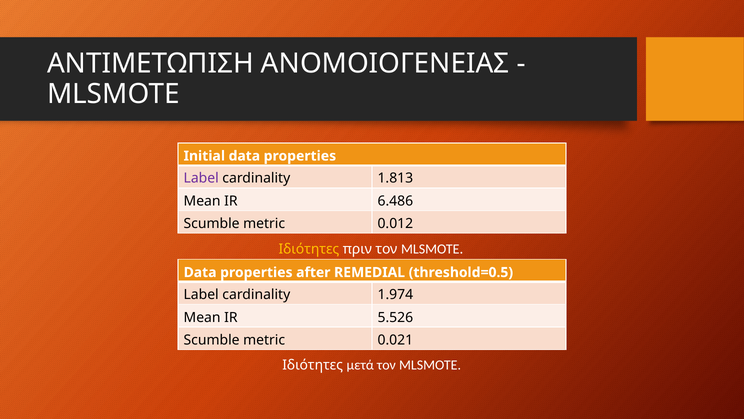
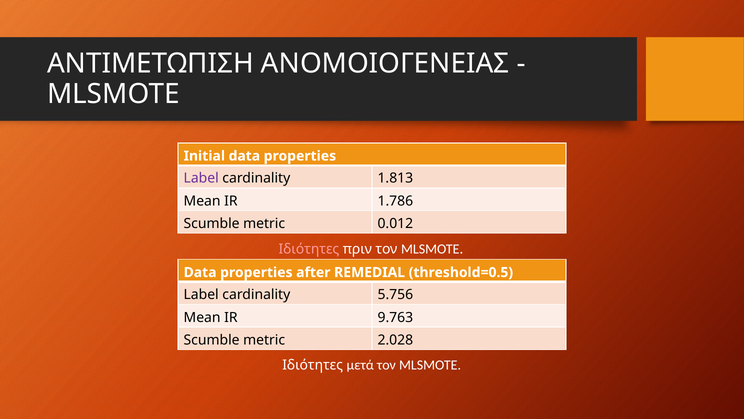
6.486: 6.486 -> 1.786
Ιδιότητες at (309, 249) colour: yellow -> pink
1.974: 1.974 -> 5.756
5.526: 5.526 -> 9.763
0.021: 0.021 -> 2.028
